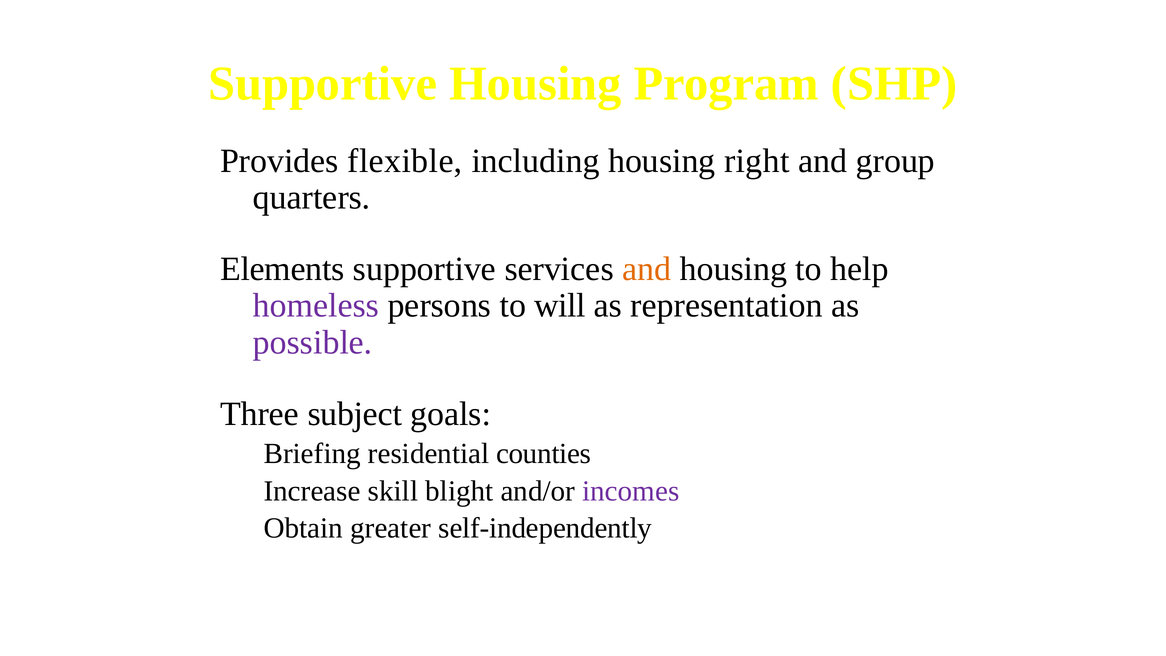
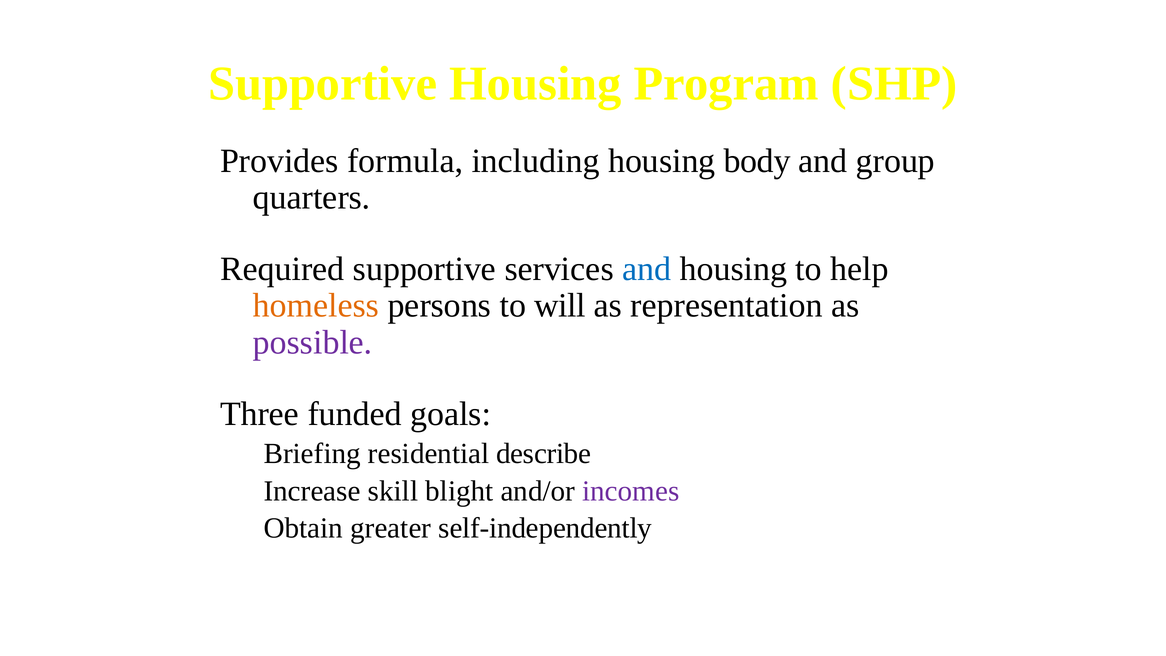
flexible: flexible -> formula
right: right -> body
Elements: Elements -> Required
and at (647, 269) colour: orange -> blue
homeless colour: purple -> orange
subject: subject -> funded
counties: counties -> describe
